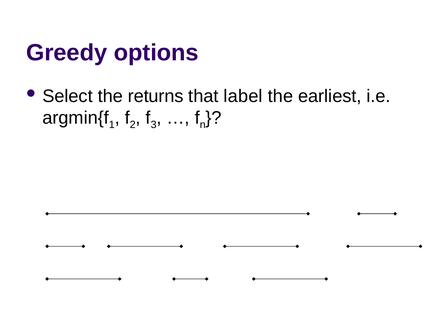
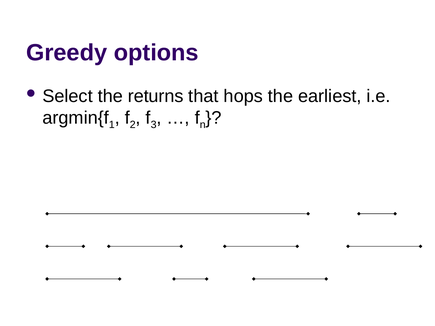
label: label -> hops
